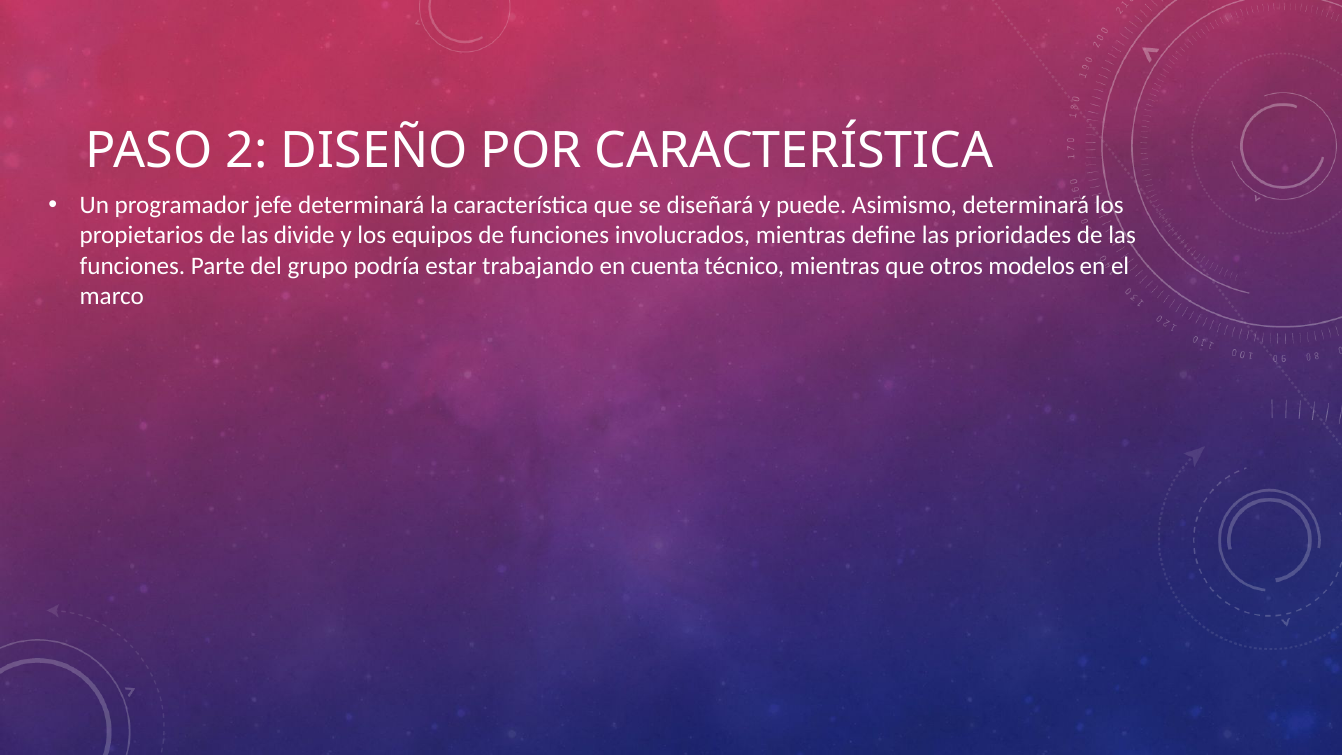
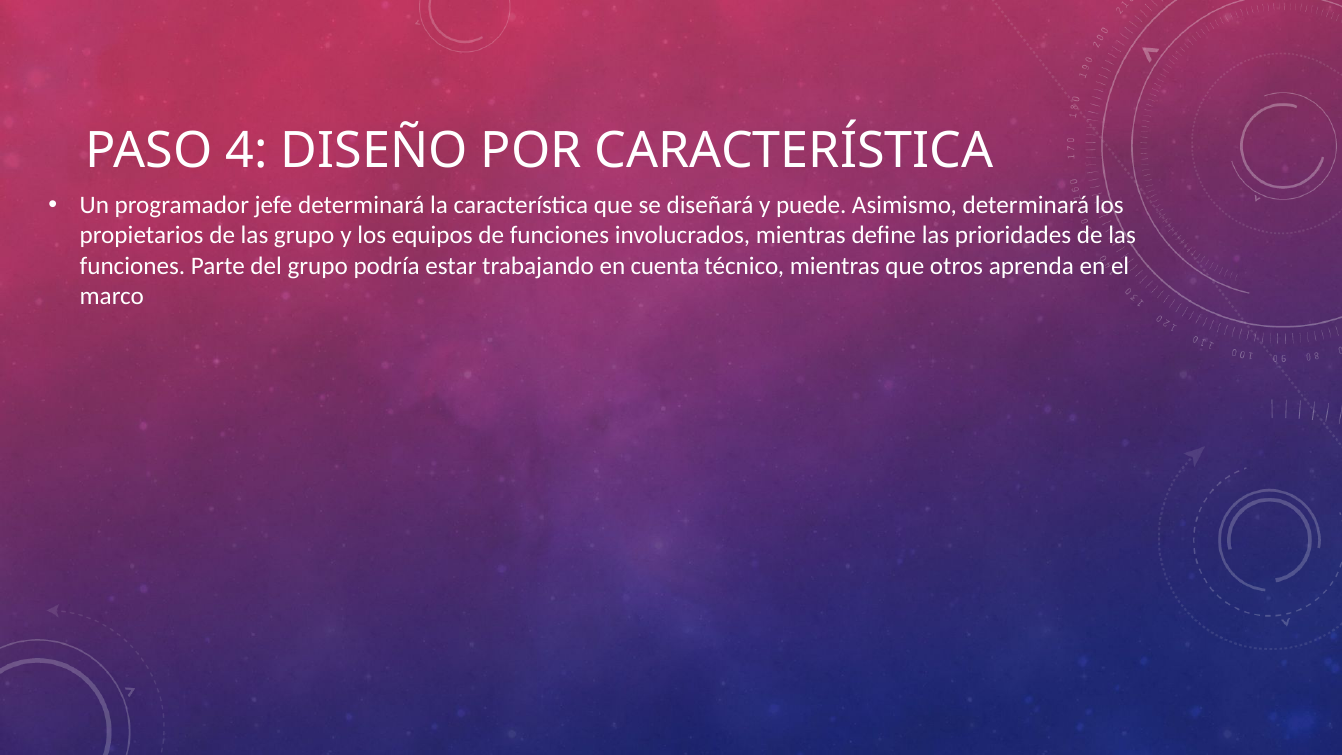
2: 2 -> 4
las divide: divide -> grupo
modelos: modelos -> aprenda
